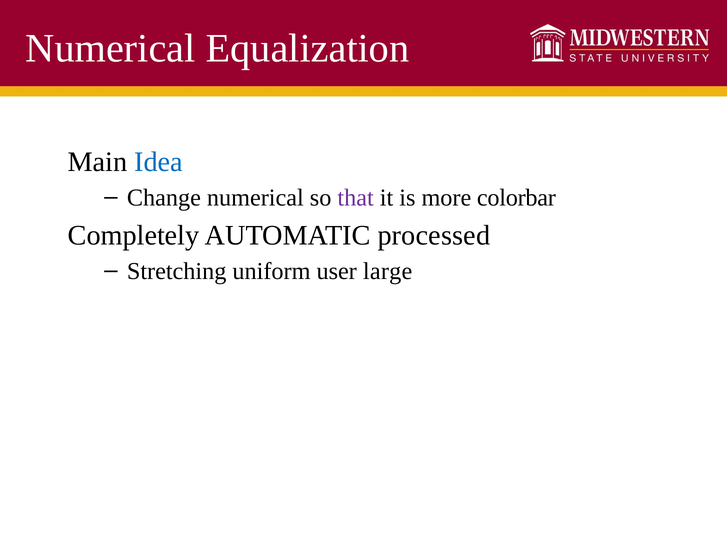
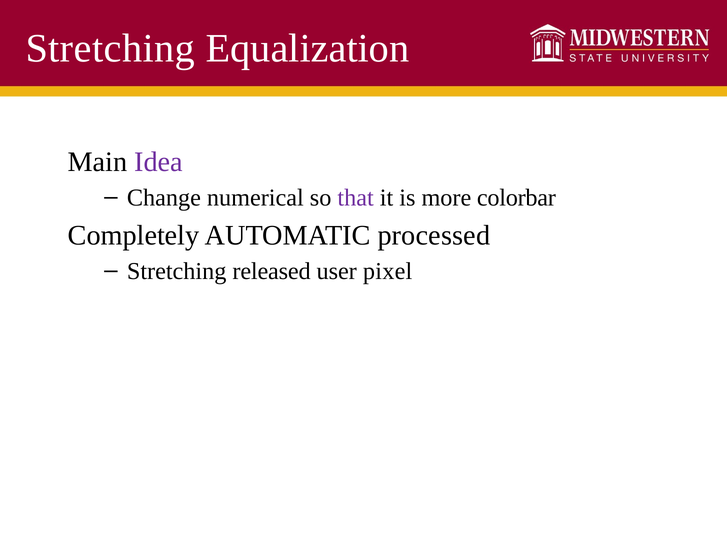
Numerical at (110, 48): Numerical -> Stretching
Idea colour: blue -> purple
uniform: uniform -> released
large: large -> pixel
